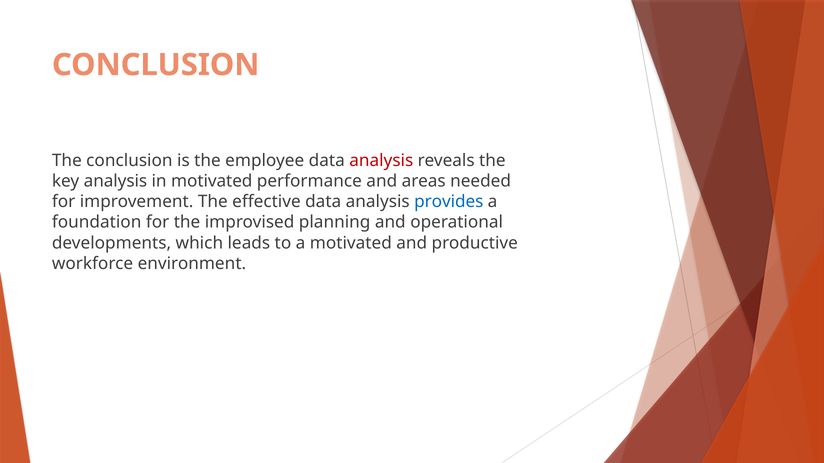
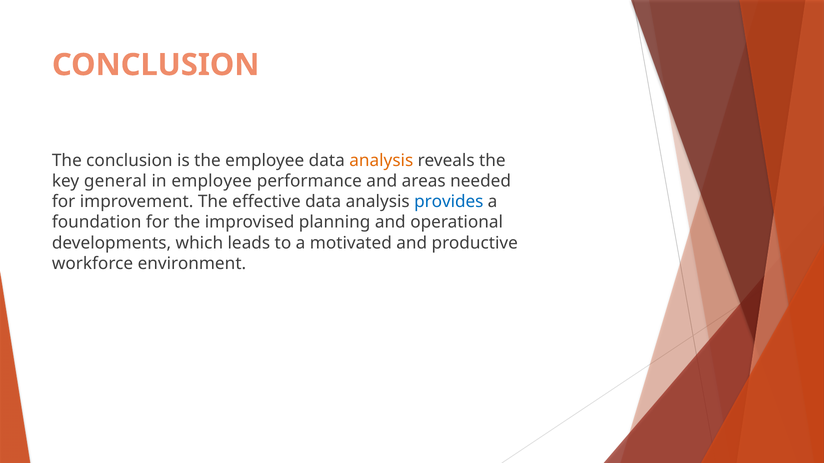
analysis at (381, 161) colour: red -> orange
key analysis: analysis -> general
in motivated: motivated -> employee
